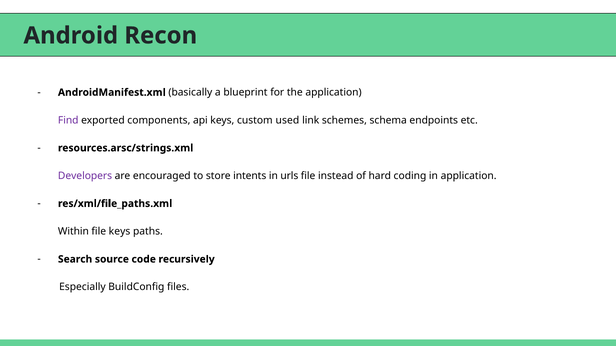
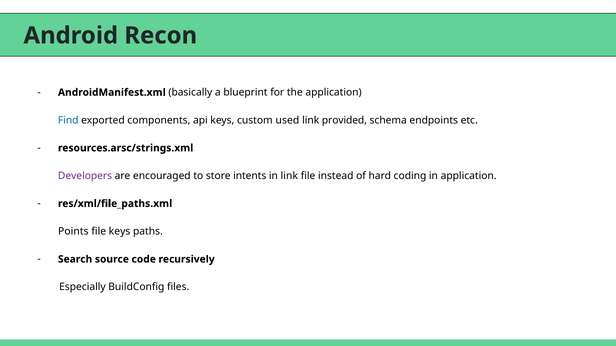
Find colour: purple -> blue
schemes: schemes -> provided
in urls: urls -> link
Within: Within -> Points
